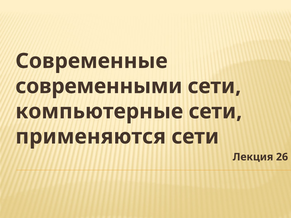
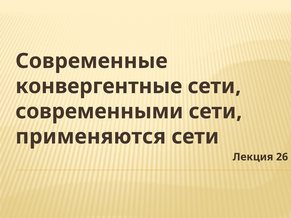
современными: современными -> конвергентные
компьютерные: компьютерные -> современными
